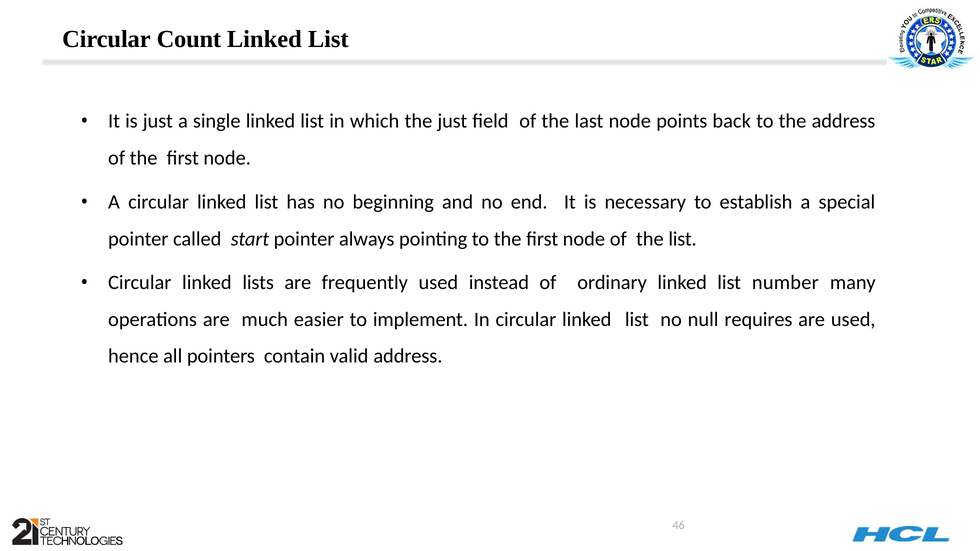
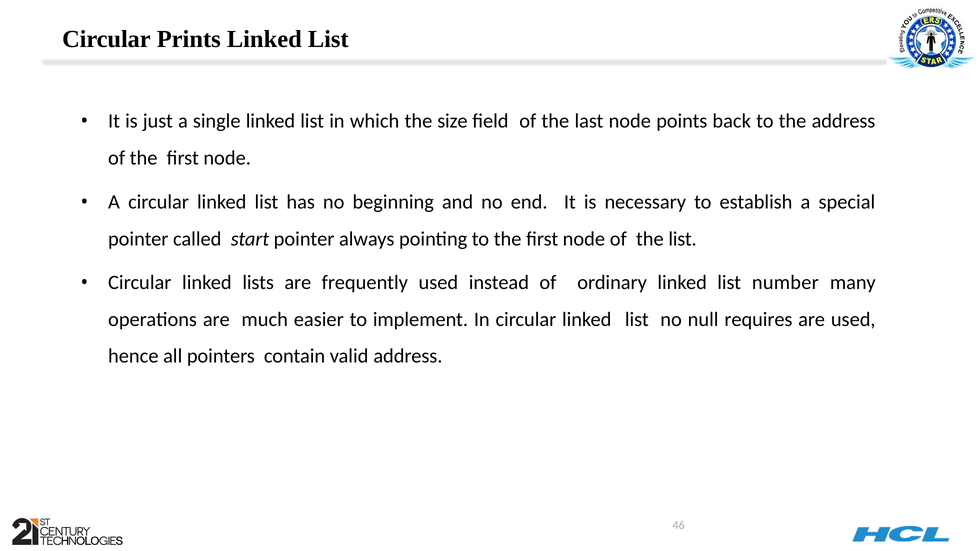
Count: Count -> Prints
the just: just -> size
